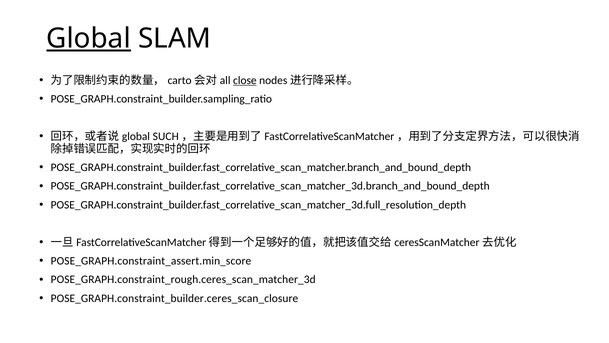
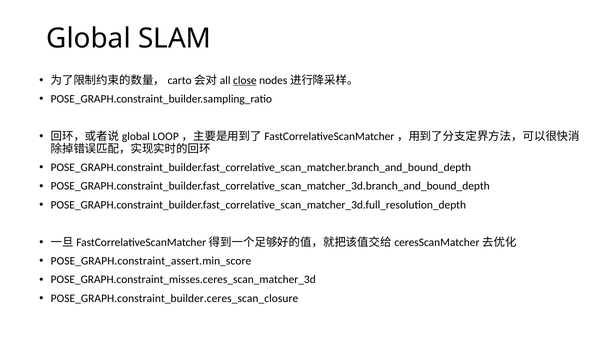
Global underline: present -> none
SUCH: SUCH -> LOOP
POSE_GRAPH.constraint_rough.ceres_scan_matcher_3d: POSE_GRAPH.constraint_rough.ceres_scan_matcher_3d -> POSE_GRAPH.constraint_misses.ceres_scan_matcher_3d
